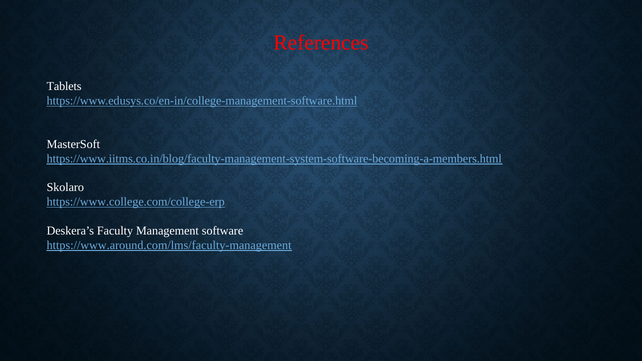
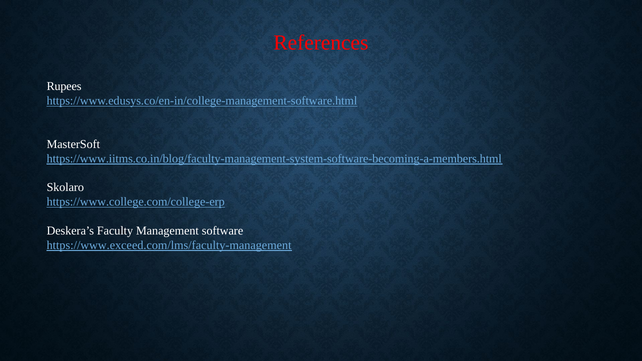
Tablets: Tablets -> Rupees
https://www.around.com/lms/faculty-management: https://www.around.com/lms/faculty-management -> https://www.exceed.com/lms/faculty-management
